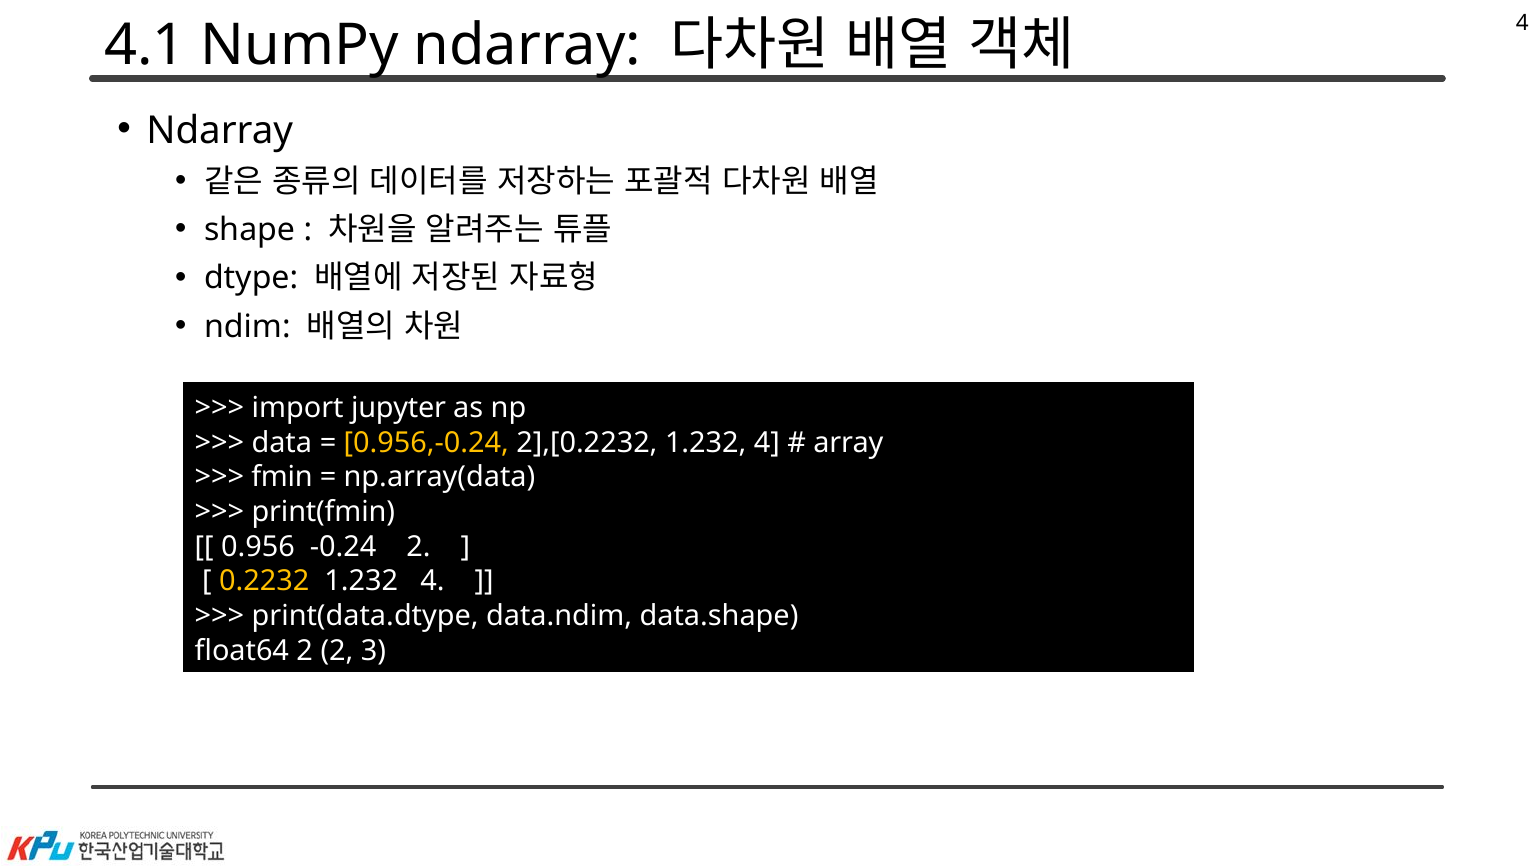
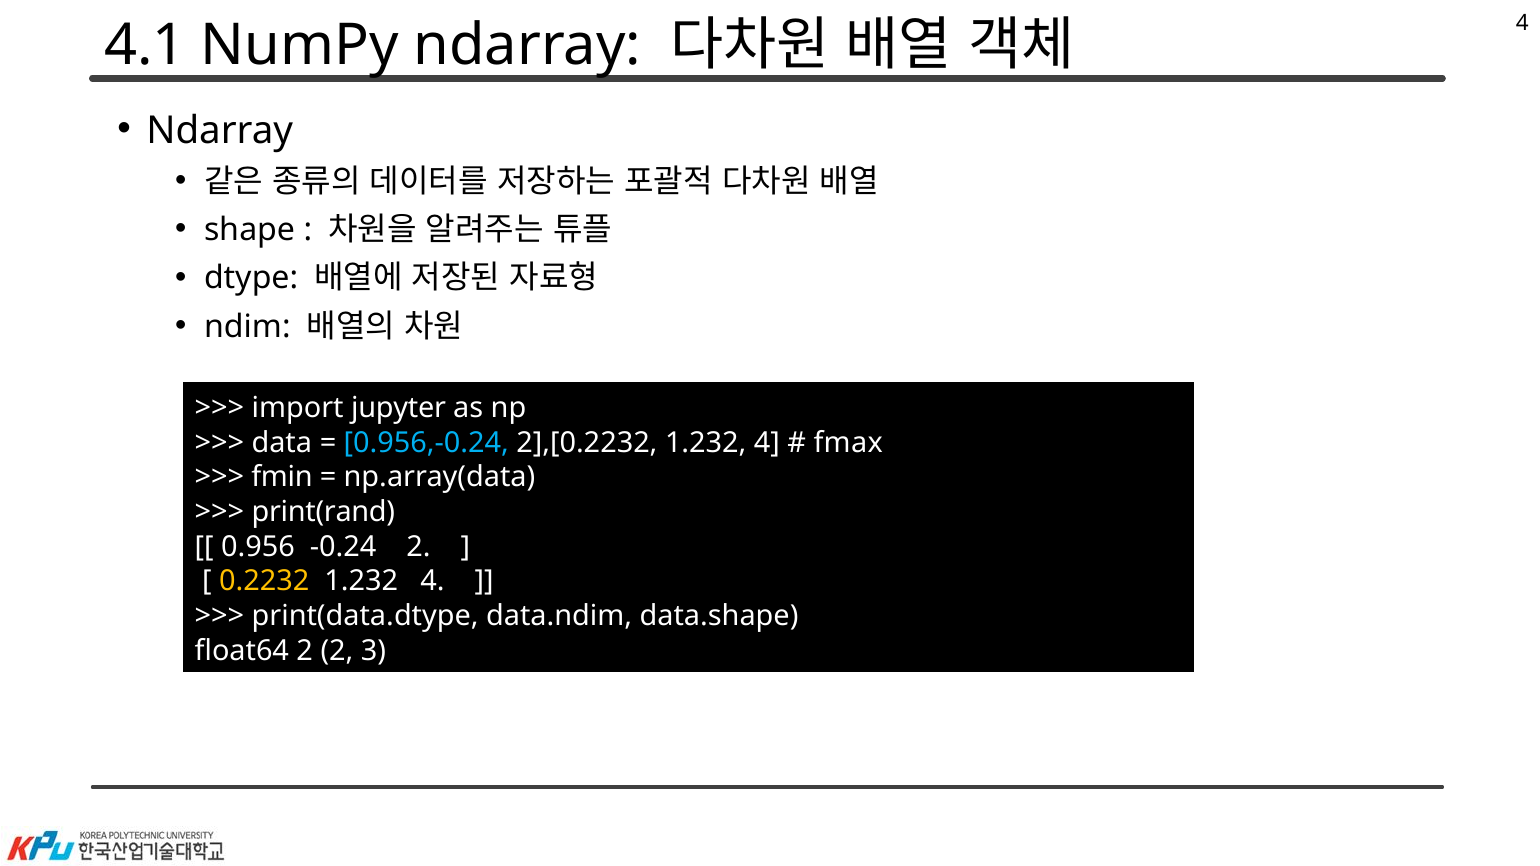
0.956,-0.24 colour: yellow -> light blue
array: array -> fmax
print(fmin: print(fmin -> print(rand
